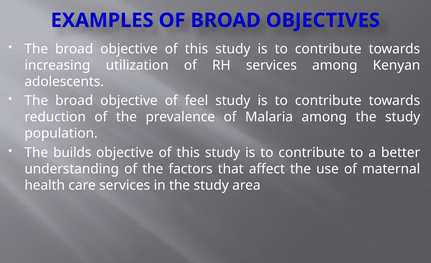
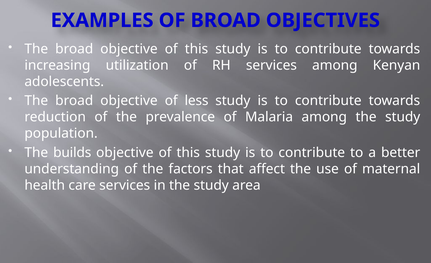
feel: feel -> less
